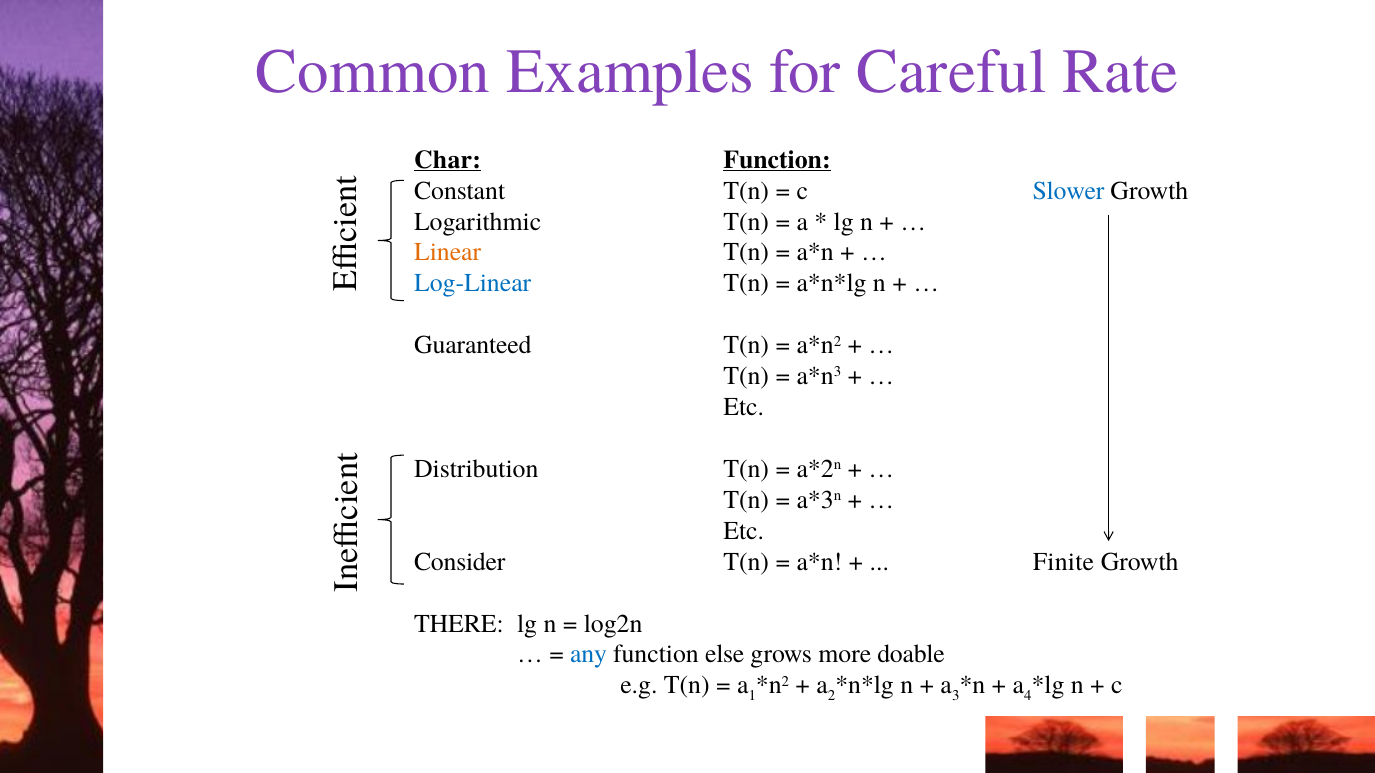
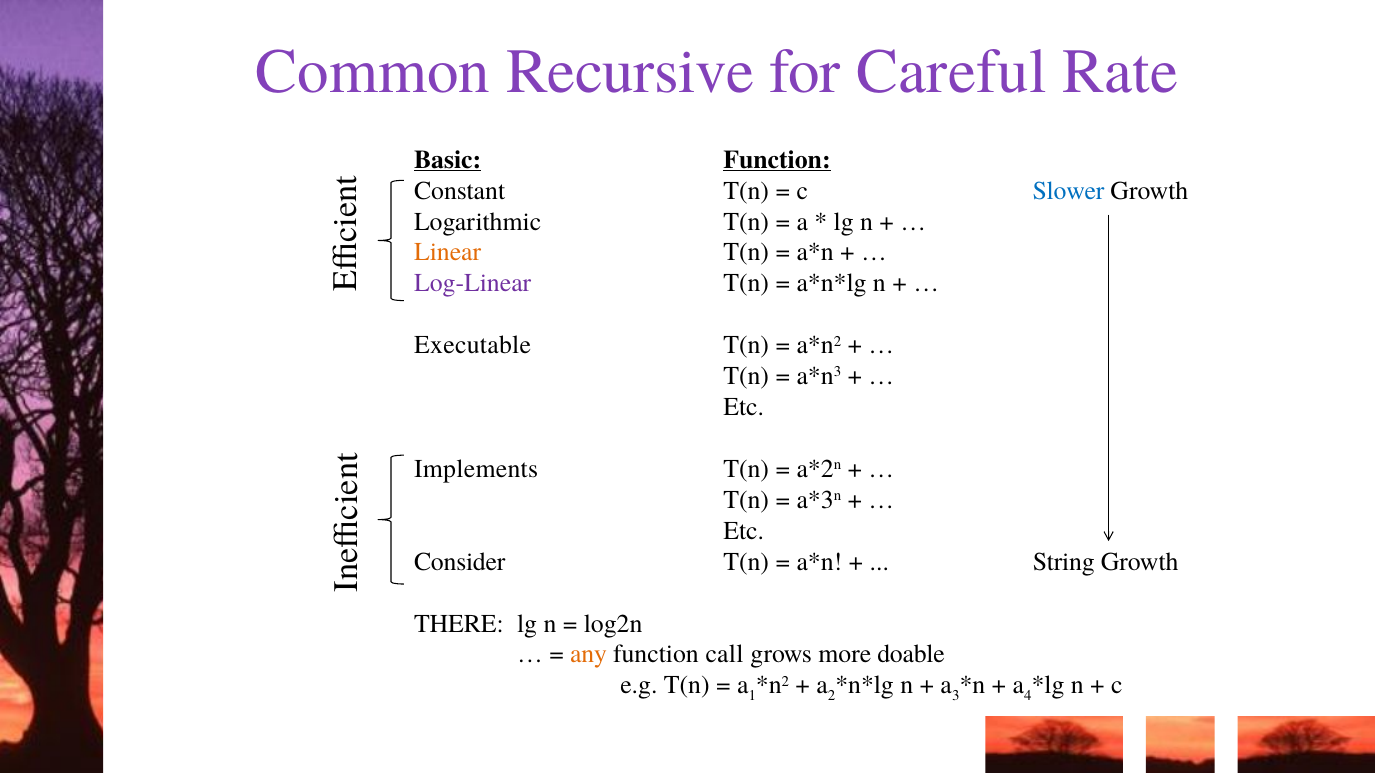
Examples: Examples -> Recursive
Char: Char -> Basic
Log-Linear colour: blue -> purple
Guaranteed: Guaranteed -> Executable
Distribution: Distribution -> Implements
Finite: Finite -> String
any colour: blue -> orange
else: else -> call
